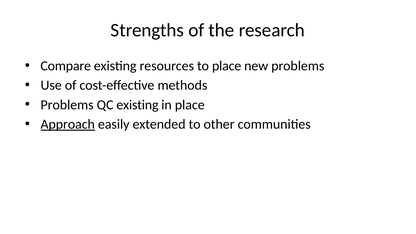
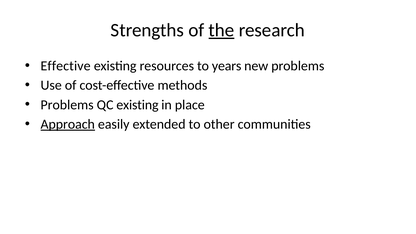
the underline: none -> present
Compare: Compare -> Effective
to place: place -> years
